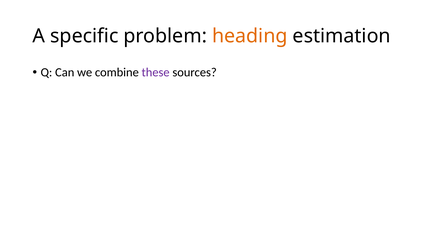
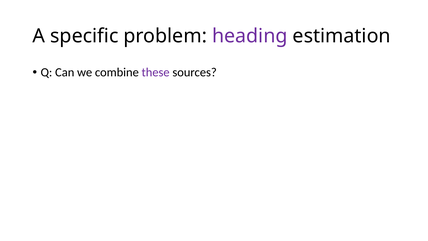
heading colour: orange -> purple
